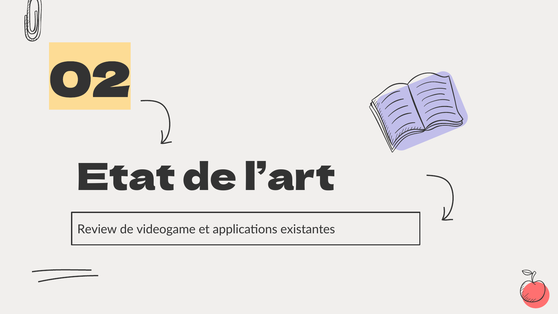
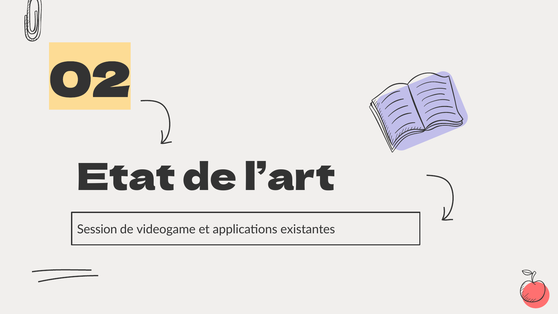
Review: Review -> Session
